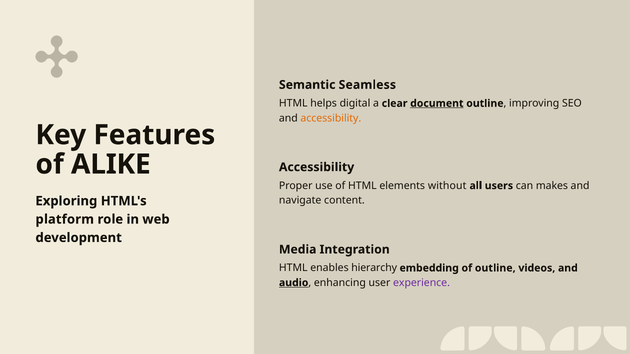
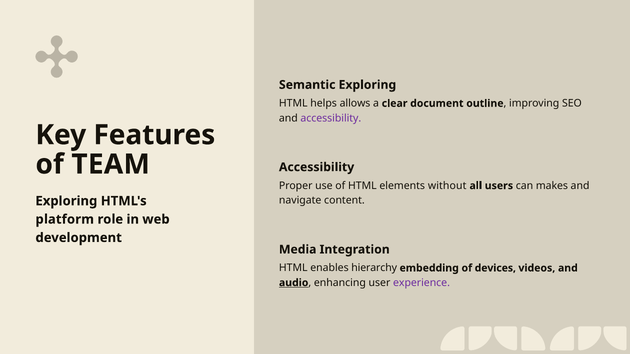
Semantic Seamless: Seamless -> Exploring
digital: digital -> allows
document underline: present -> none
accessibility at (331, 118) colour: orange -> purple
ALIKE: ALIKE -> TEAM
of outline: outline -> devices
